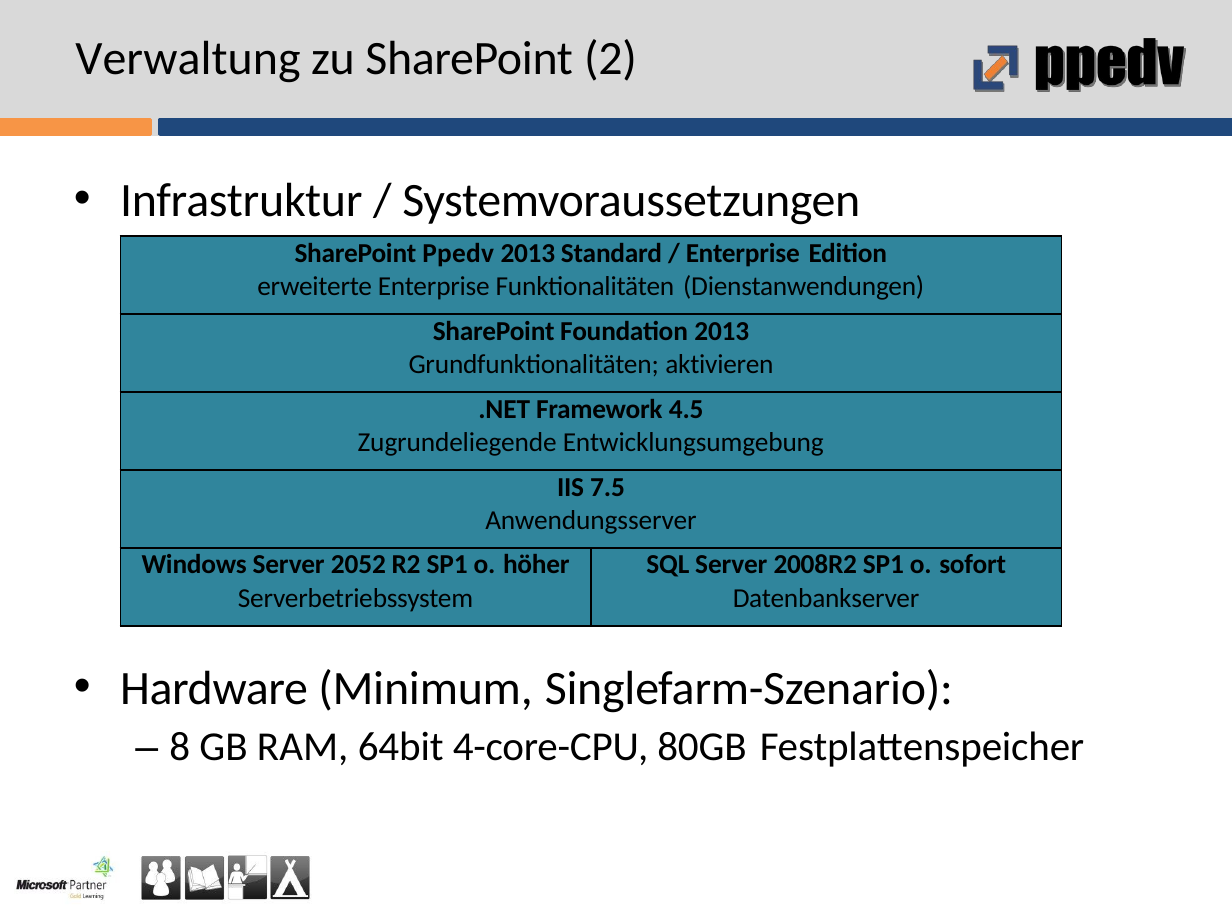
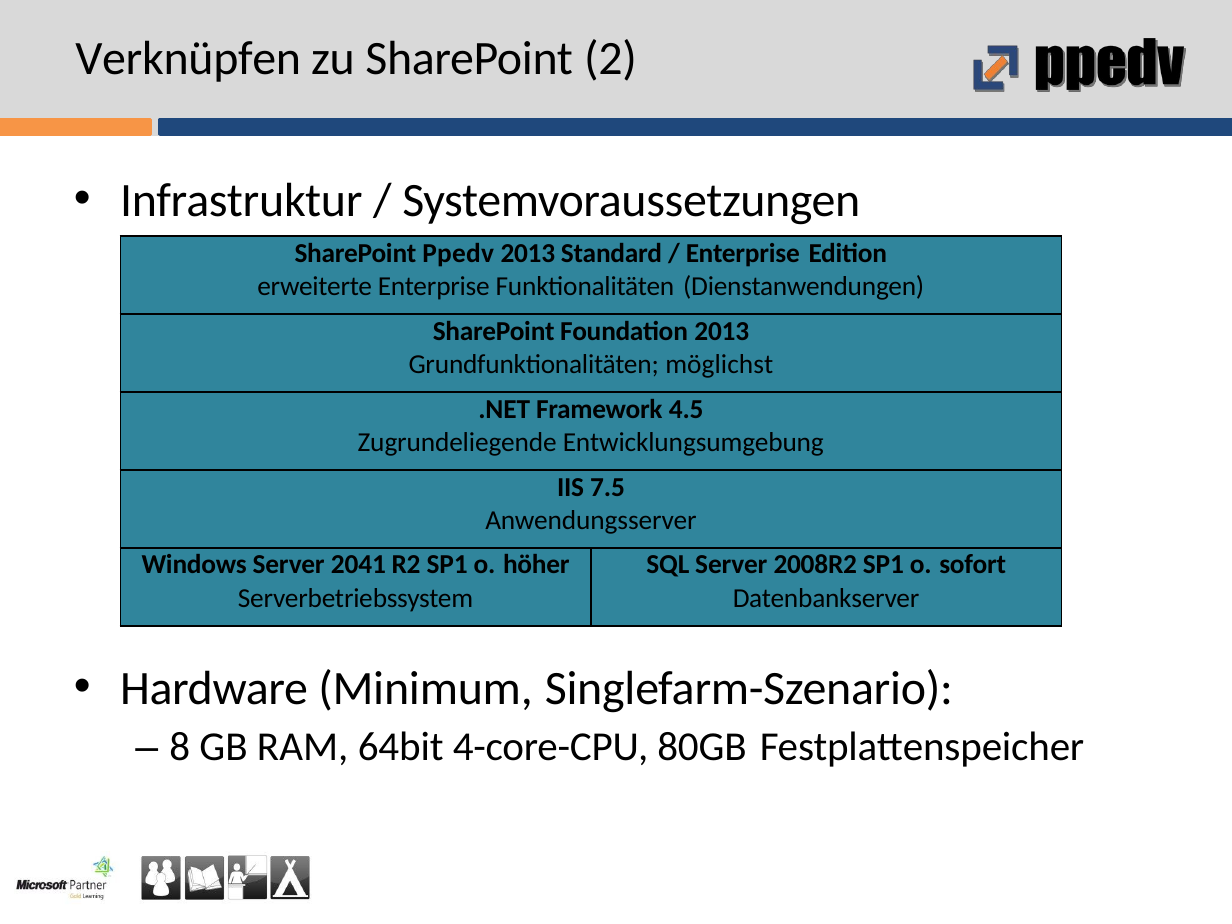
Verwaltung: Verwaltung -> Verknüpfen
aktivieren: aktivieren -> möglichst
2052: 2052 -> 2041
